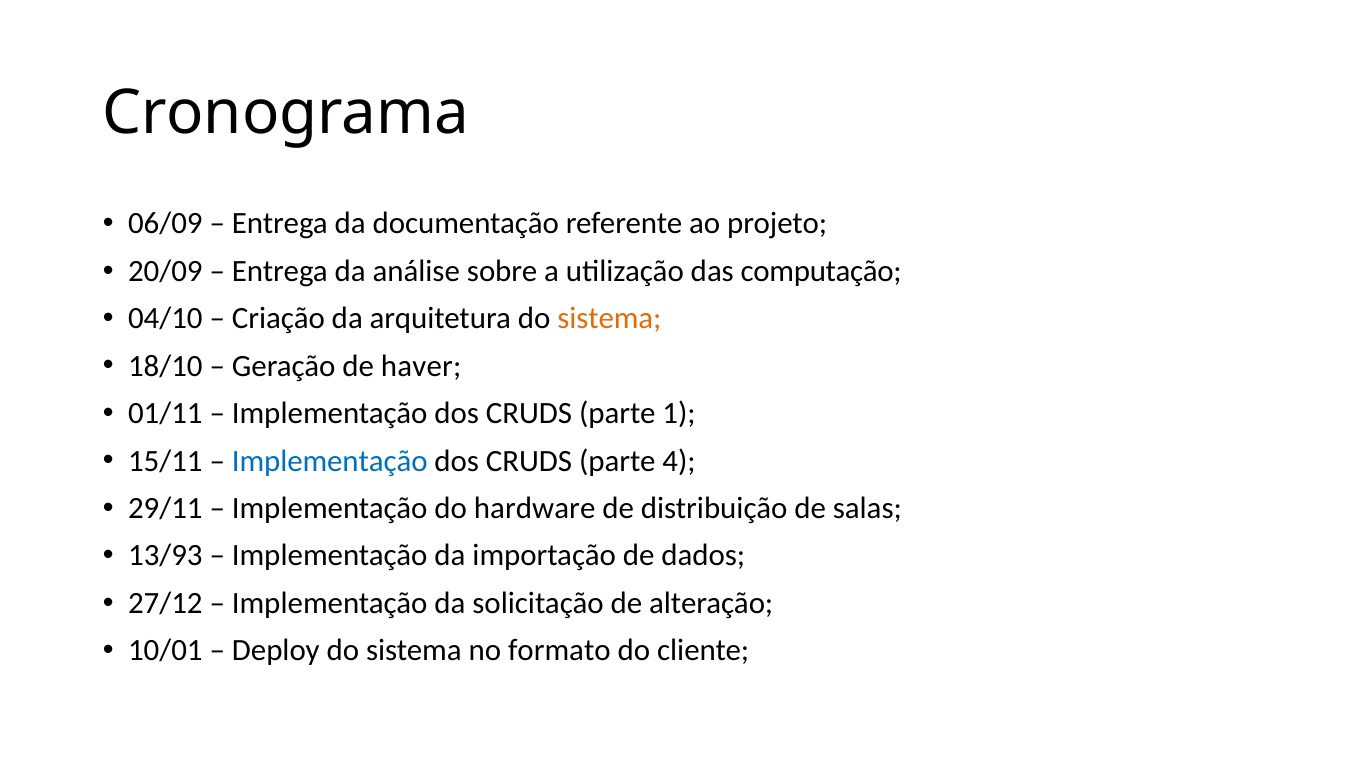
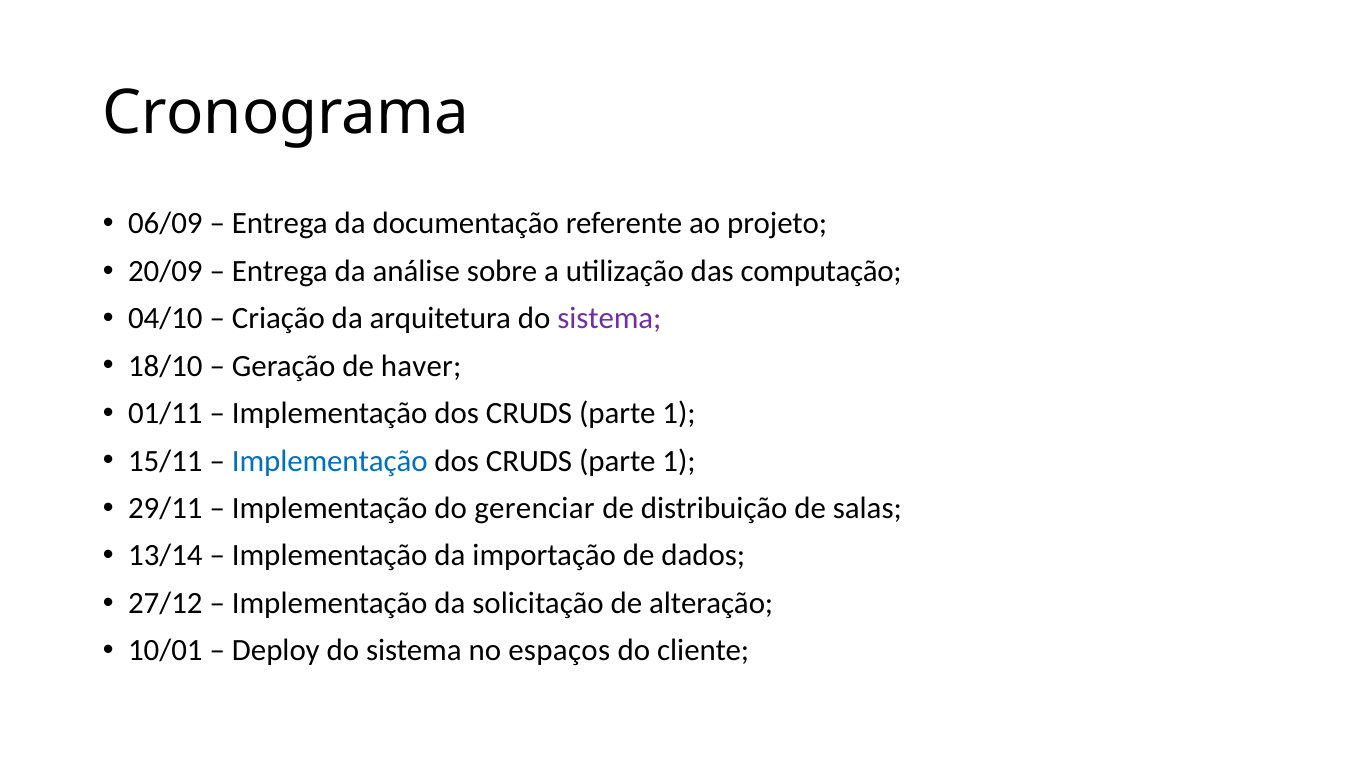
sistema at (609, 319) colour: orange -> purple
4 at (679, 461): 4 -> 1
hardware: hardware -> gerenciar
13/93: 13/93 -> 13/14
formato: formato -> espaços
